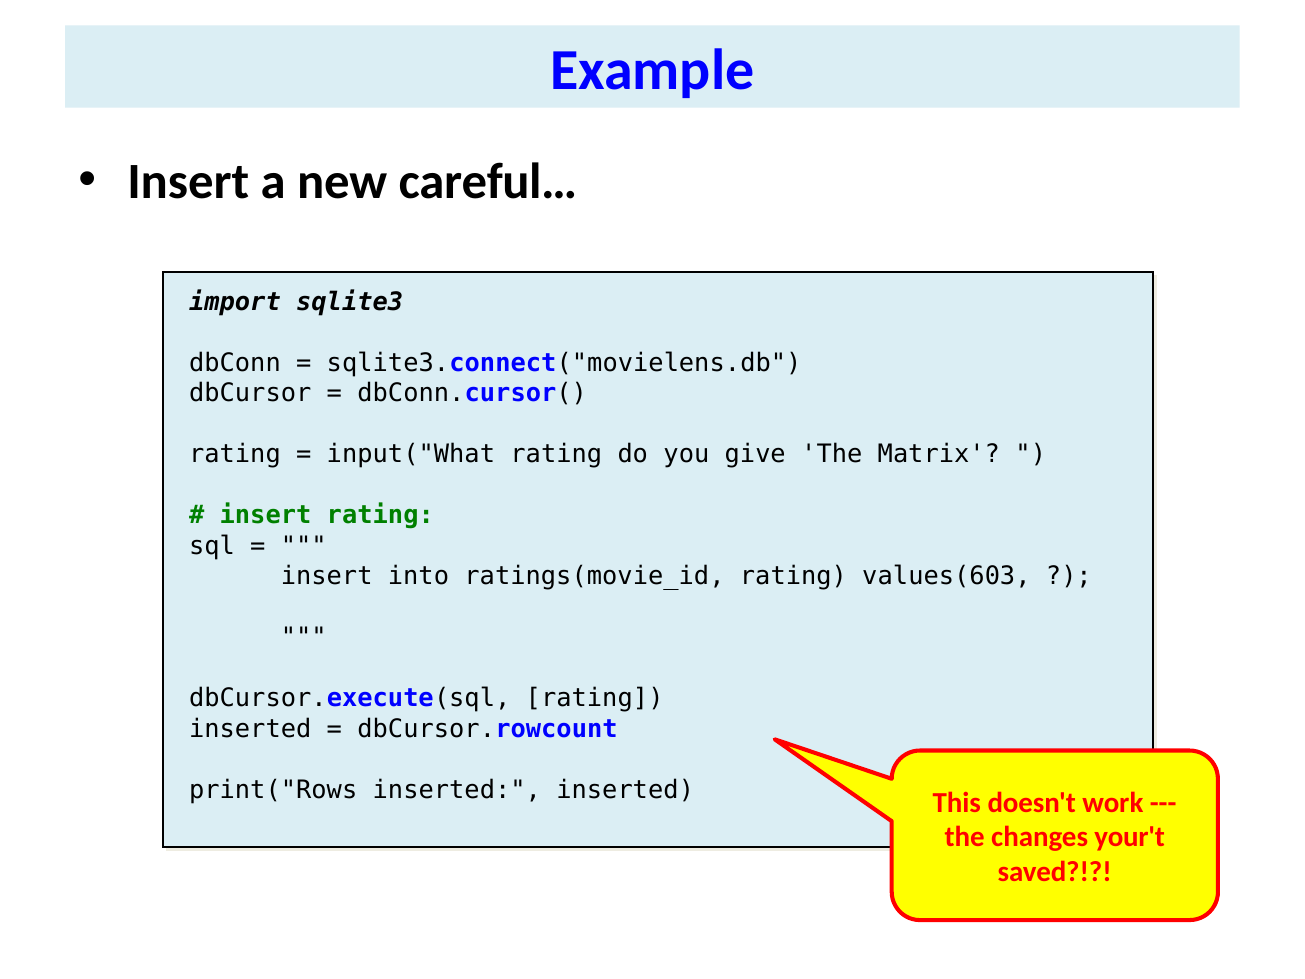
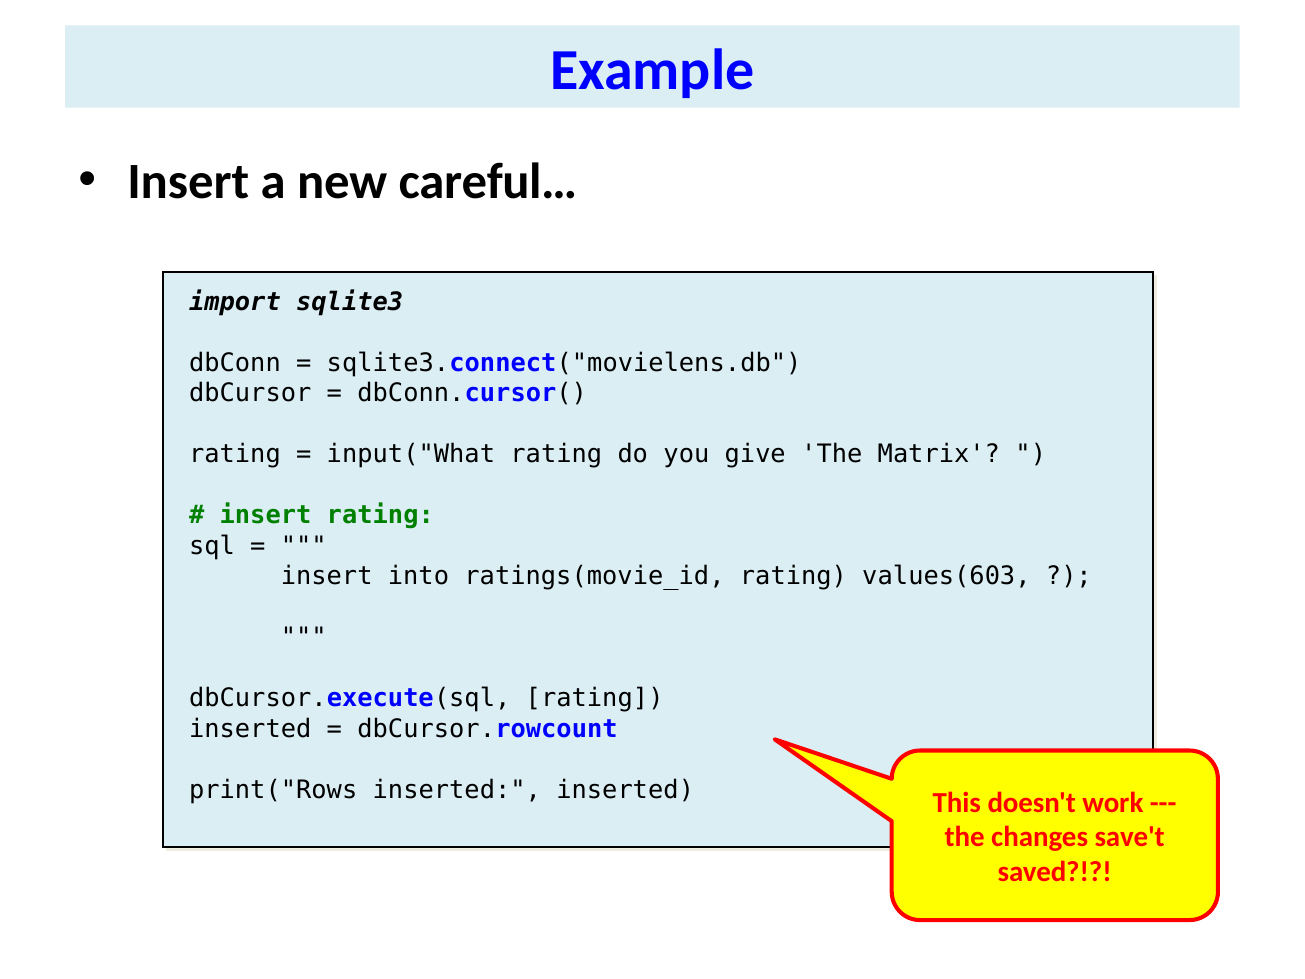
your't: your't -> save't
